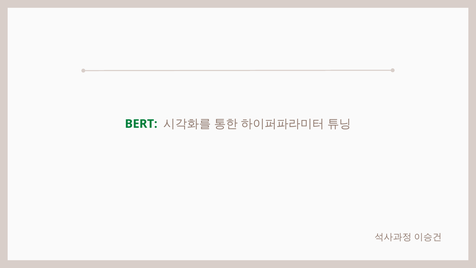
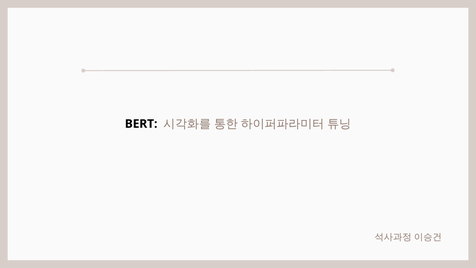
BERT colour: green -> black
